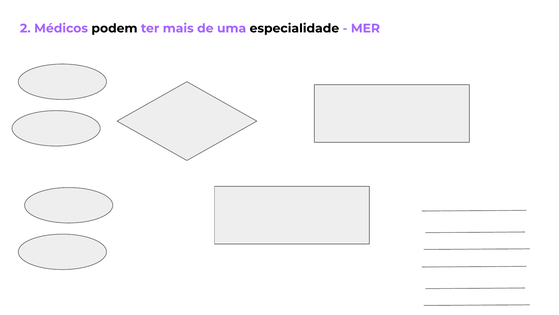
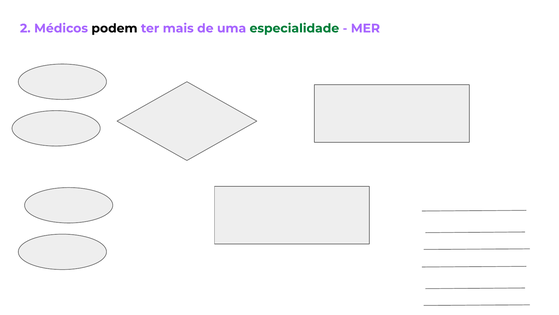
especialidade colour: black -> green
